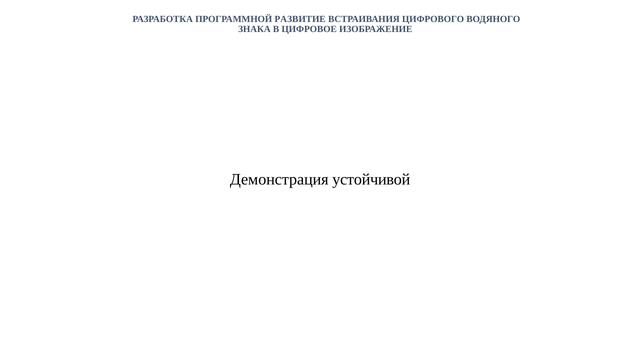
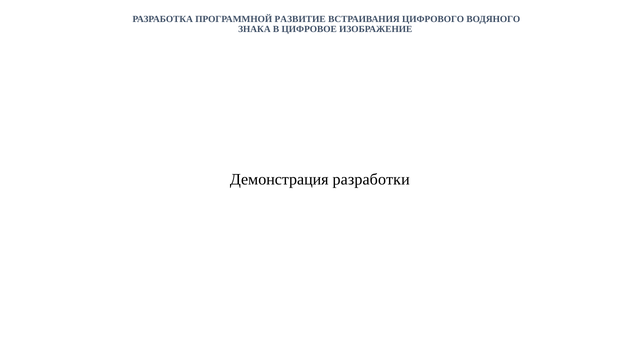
устойчивой: устойчивой -> разработки
